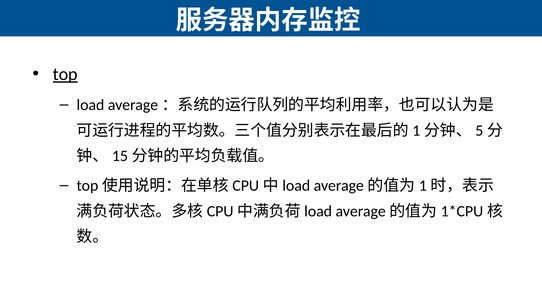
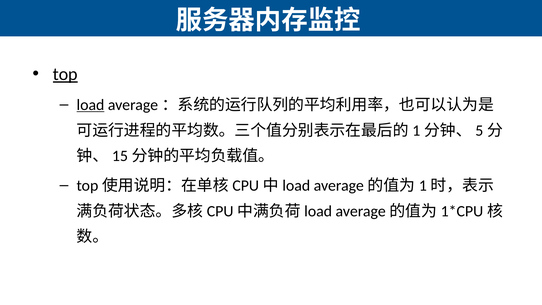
load underline: none -> present
